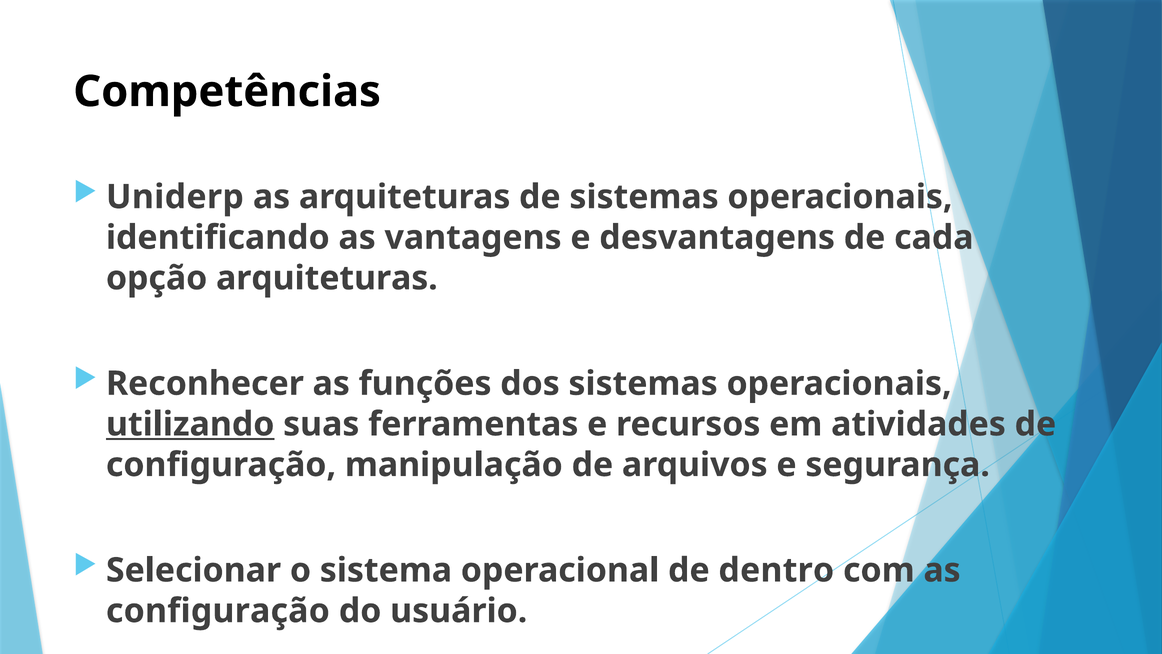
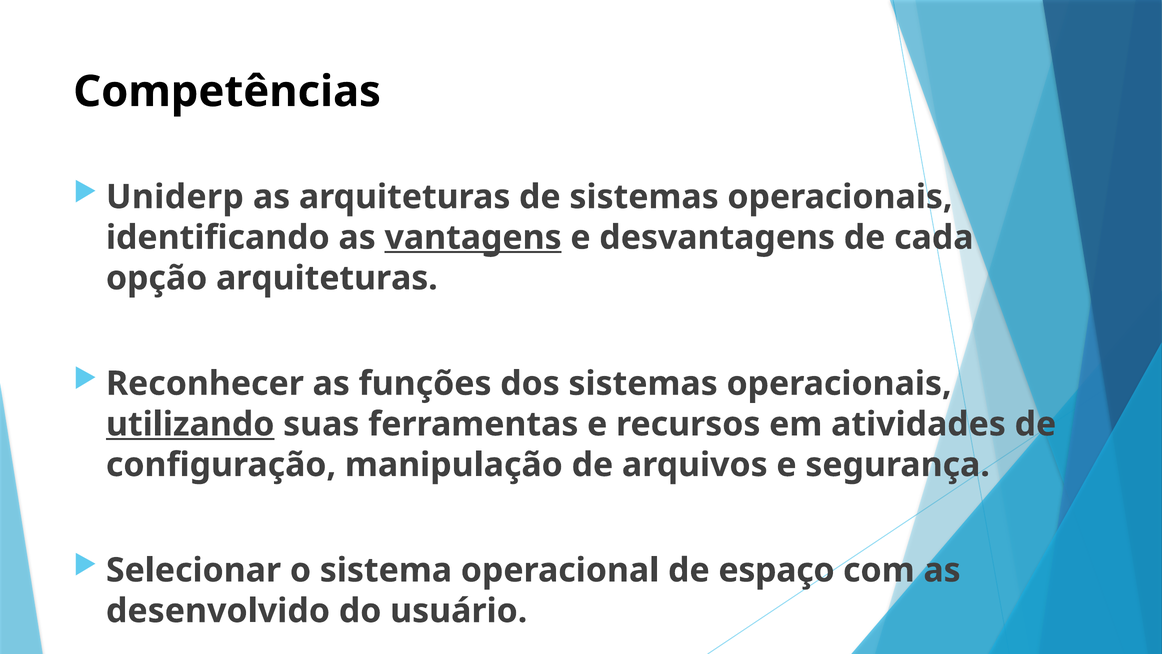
vantagens underline: none -> present
dentro: dentro -> espaço
configuração at (218, 611): configuração -> desenvolvido
